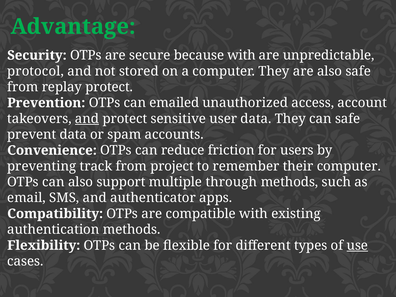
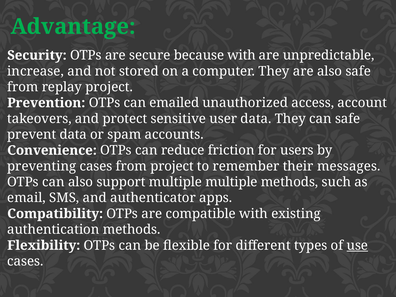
protocol: protocol -> increase
replay protect: protect -> project
and at (87, 119) underline: present -> none
preventing track: track -> cases
their computer: computer -> messages
multiple through: through -> multiple
